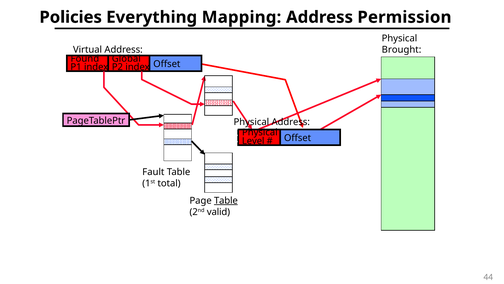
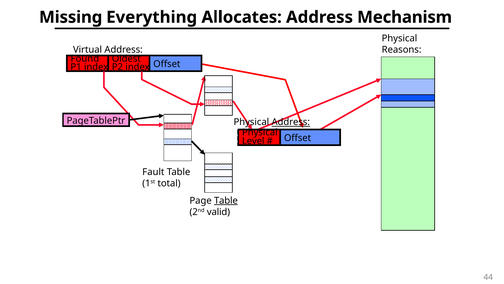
Policies: Policies -> Missing
Mapping: Mapping -> Allocates
Permission: Permission -> Mechanism
Brought: Brought -> Reasons
Global: Global -> Oldest
Address at (291, 122) underline: none -> present
